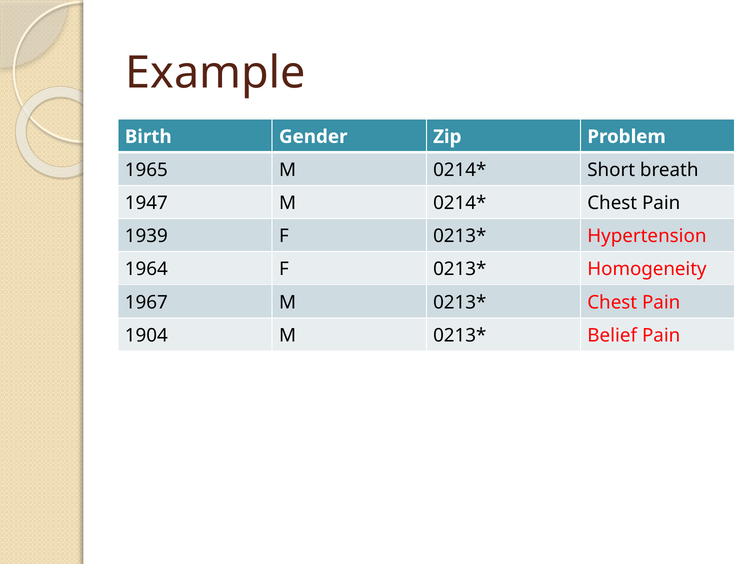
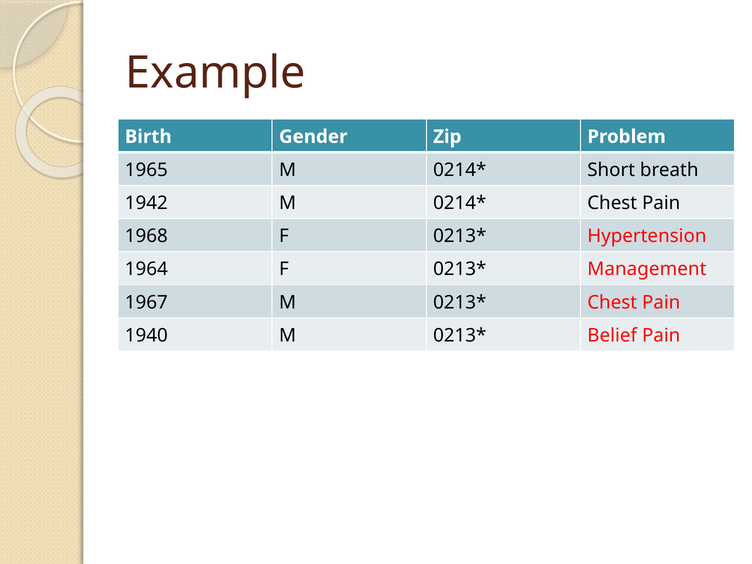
1947: 1947 -> 1942
1939: 1939 -> 1968
Homogeneity: Homogeneity -> Management
1904: 1904 -> 1940
